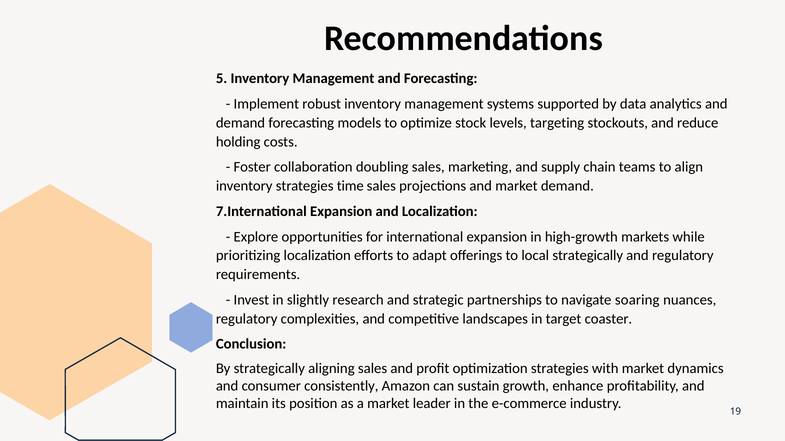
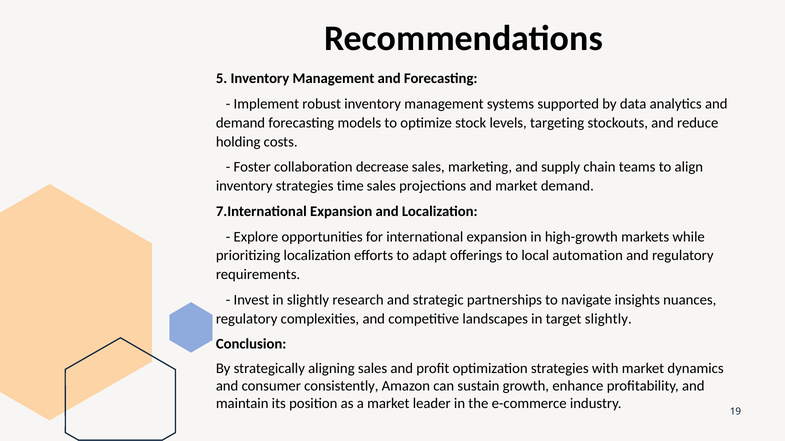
doubling: doubling -> decrease
local strategically: strategically -> automation
soaring: soaring -> insights
target coaster: coaster -> slightly
